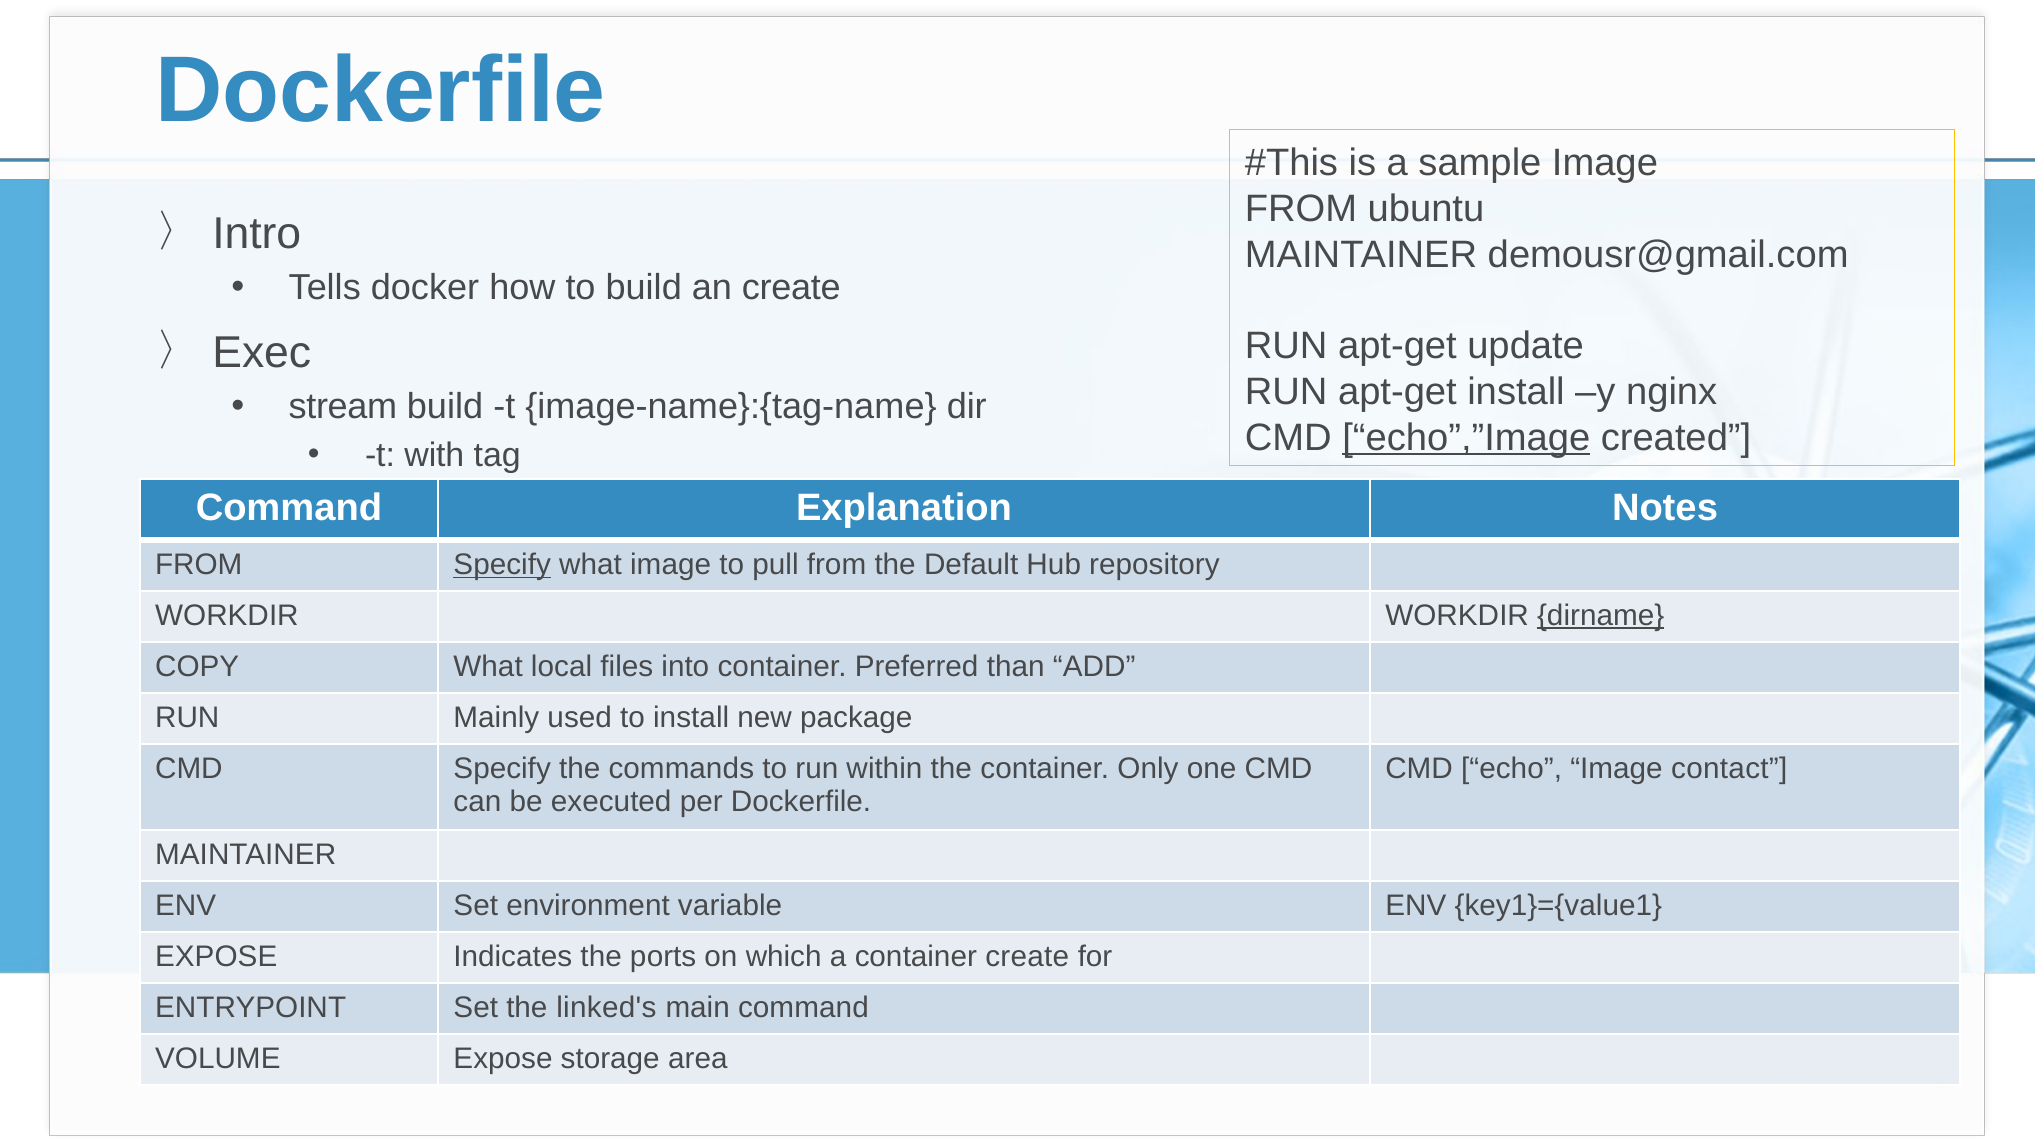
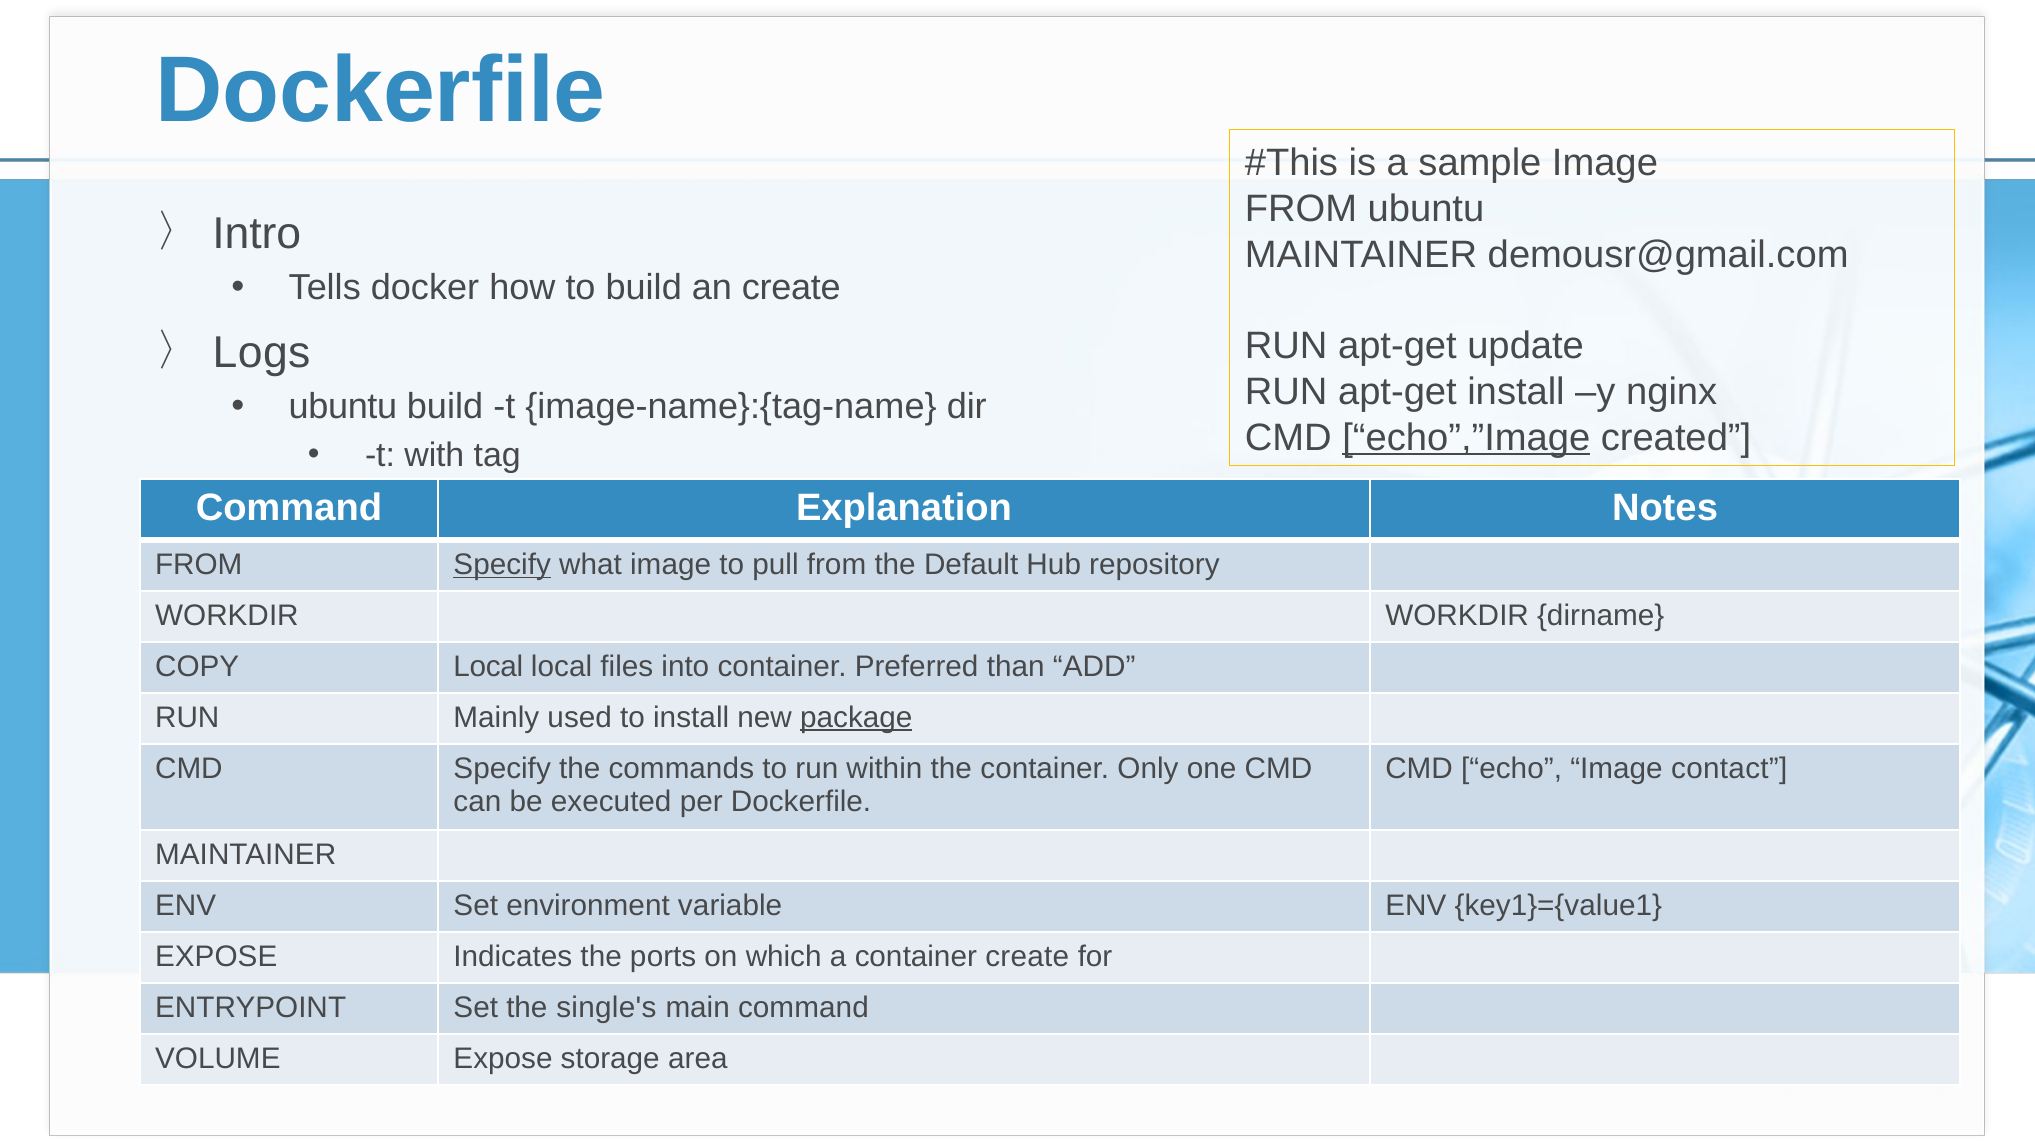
Exec: Exec -> Logs
stream at (343, 407): stream -> ubuntu
dirname underline: present -> none
COPY What: What -> Local
package underline: none -> present
linked's: linked's -> single's
